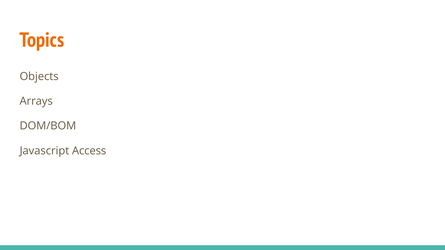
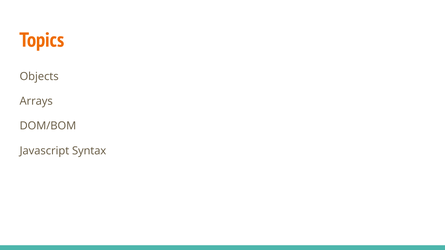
Access: Access -> Syntax
